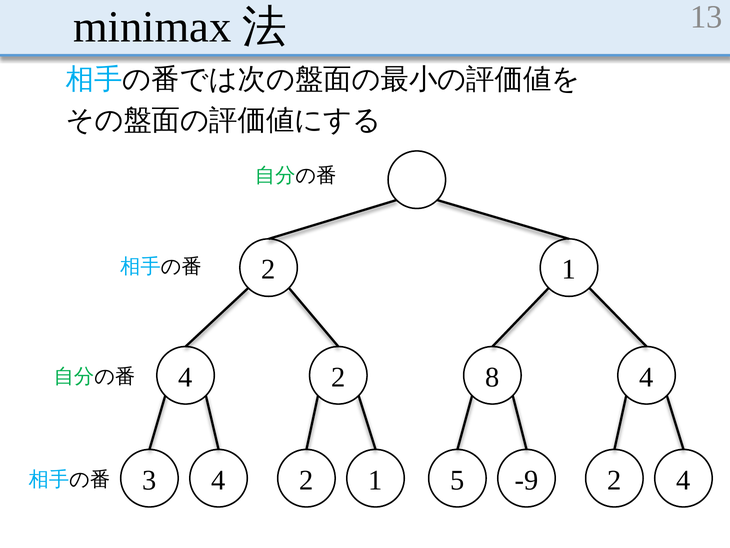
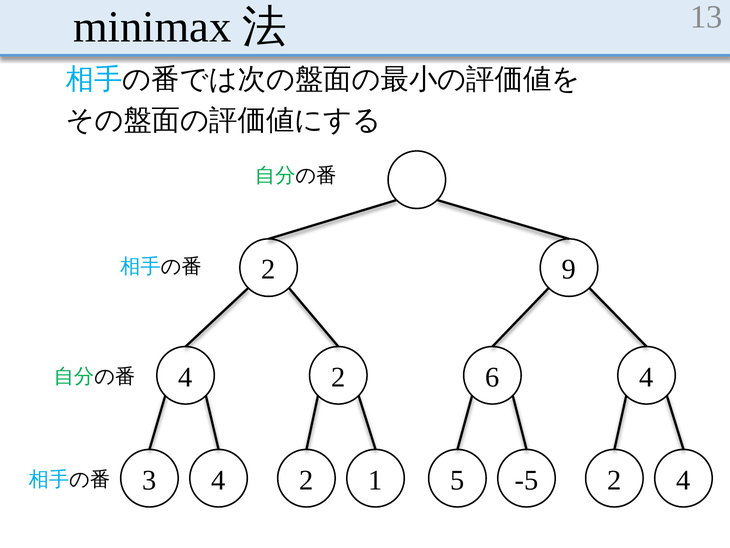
2 1: 1 -> 9
8: 8 -> 6
-9: -9 -> -5
